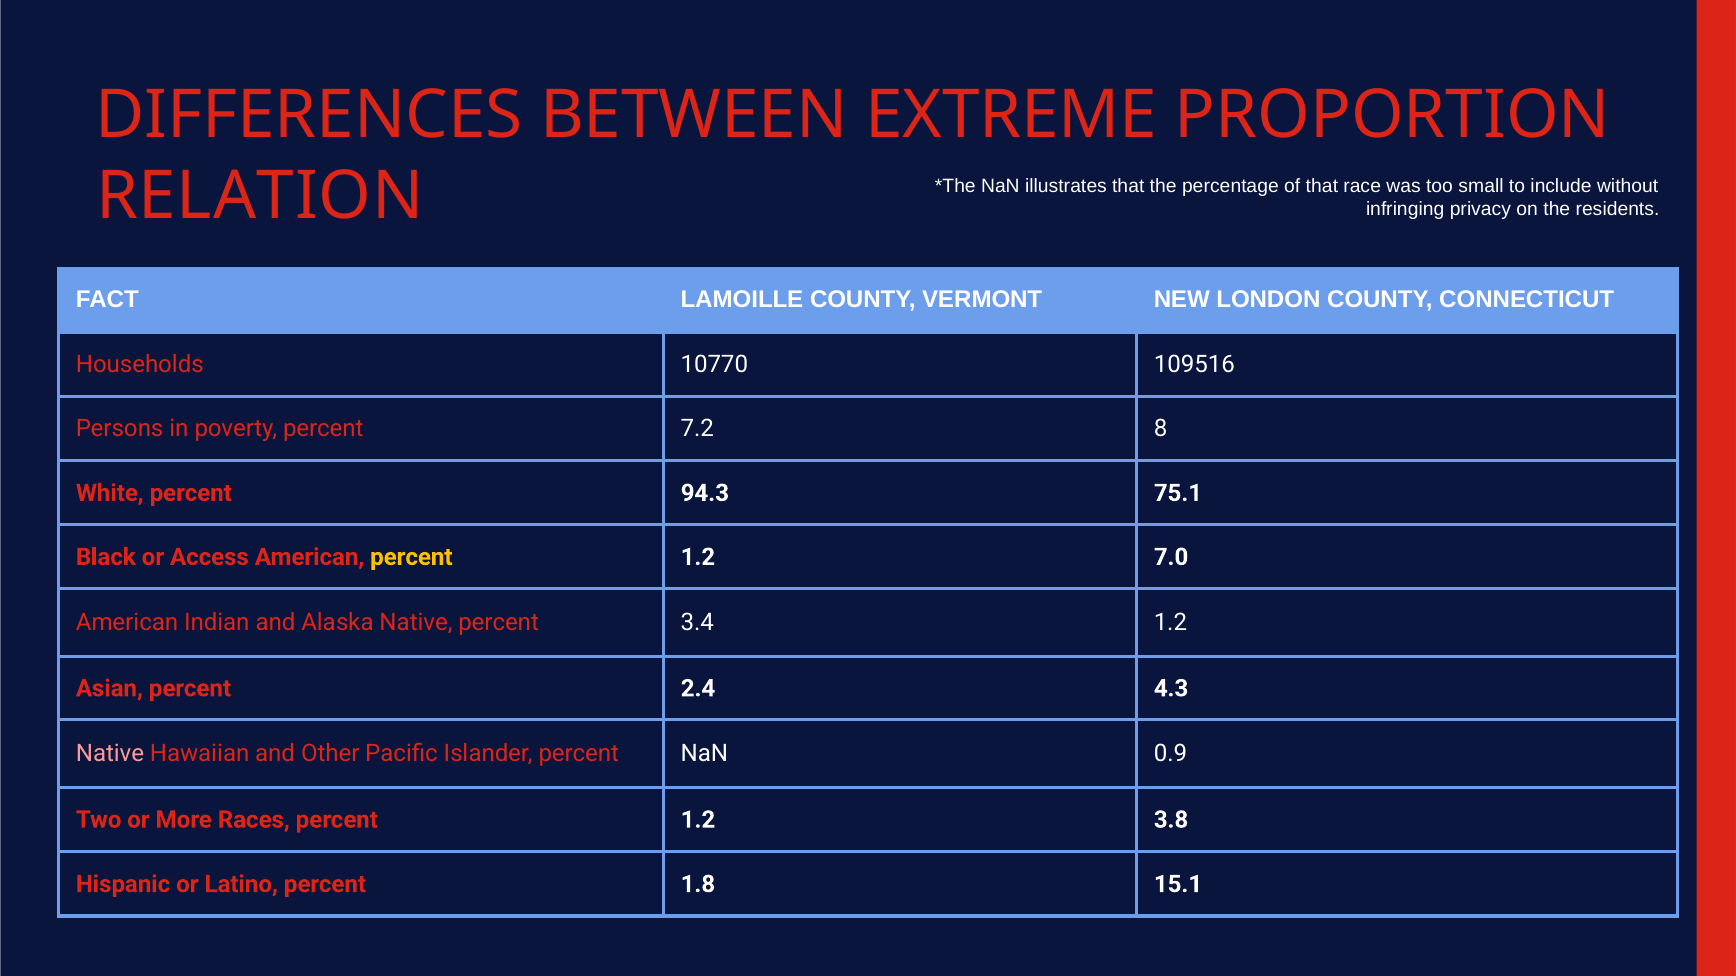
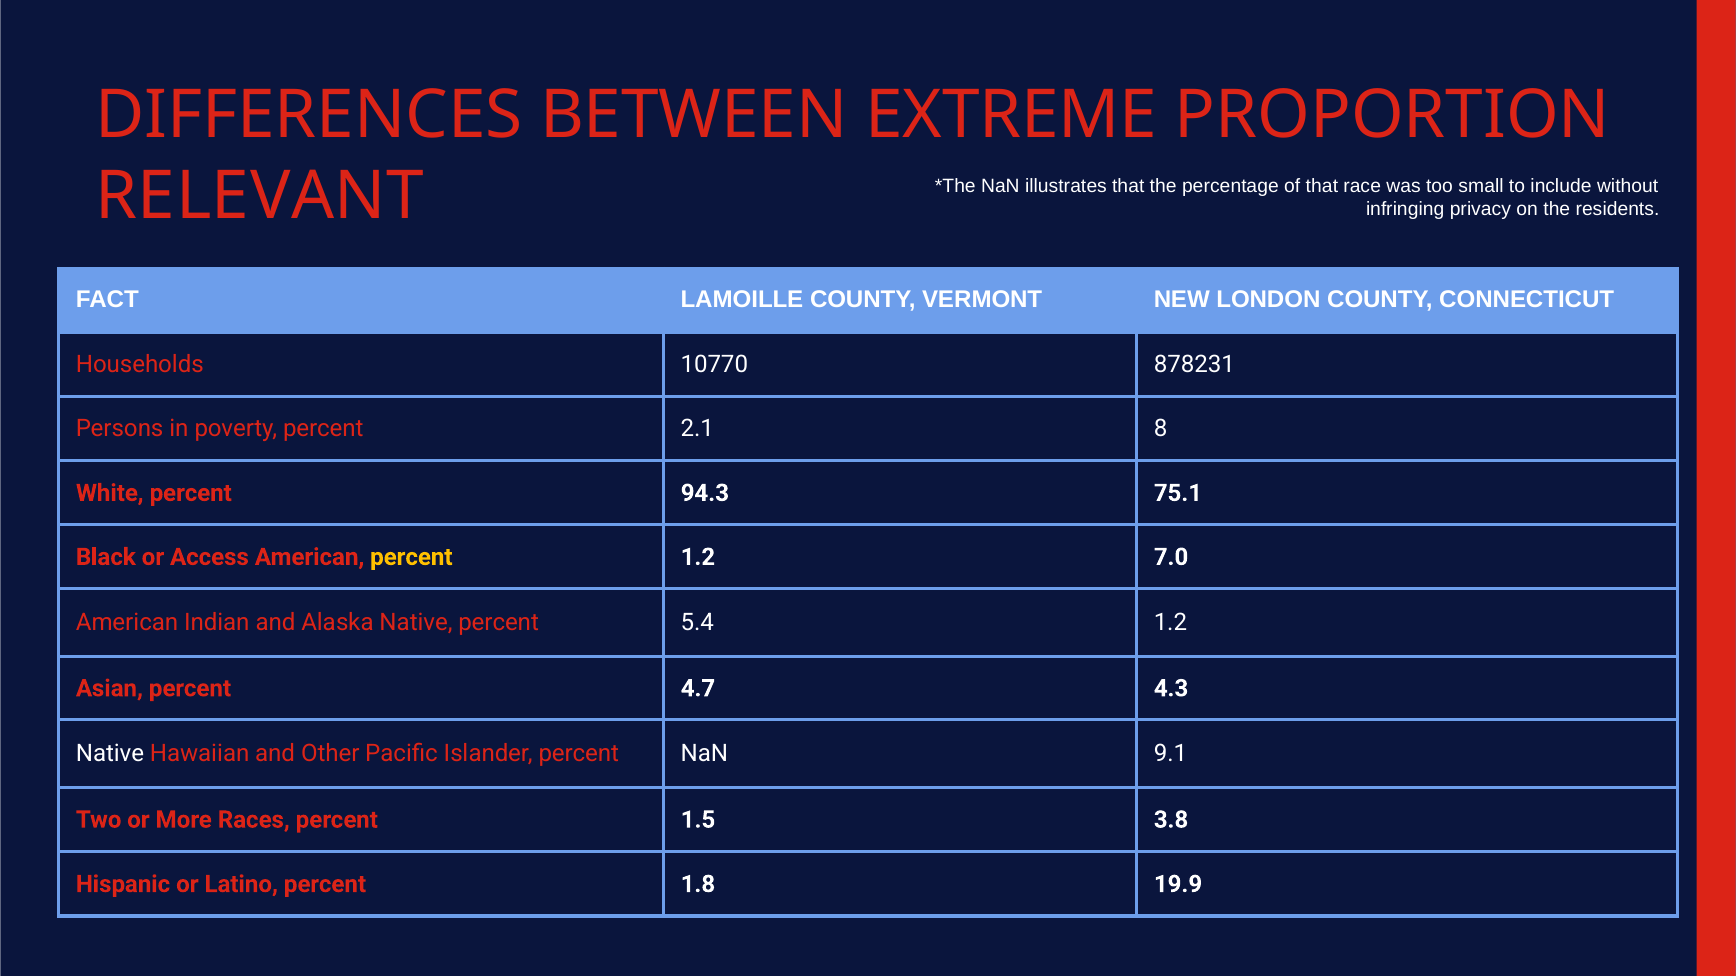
RELATION: RELATION -> RELEVANT
109516: 109516 -> 878231
7.2: 7.2 -> 2.1
3.4: 3.4 -> 5.4
2.4: 2.4 -> 4.7
Native at (110, 754) colour: pink -> white
0.9: 0.9 -> 9.1
Races percent 1.2: 1.2 -> 1.5
15.1: 15.1 -> 19.9
